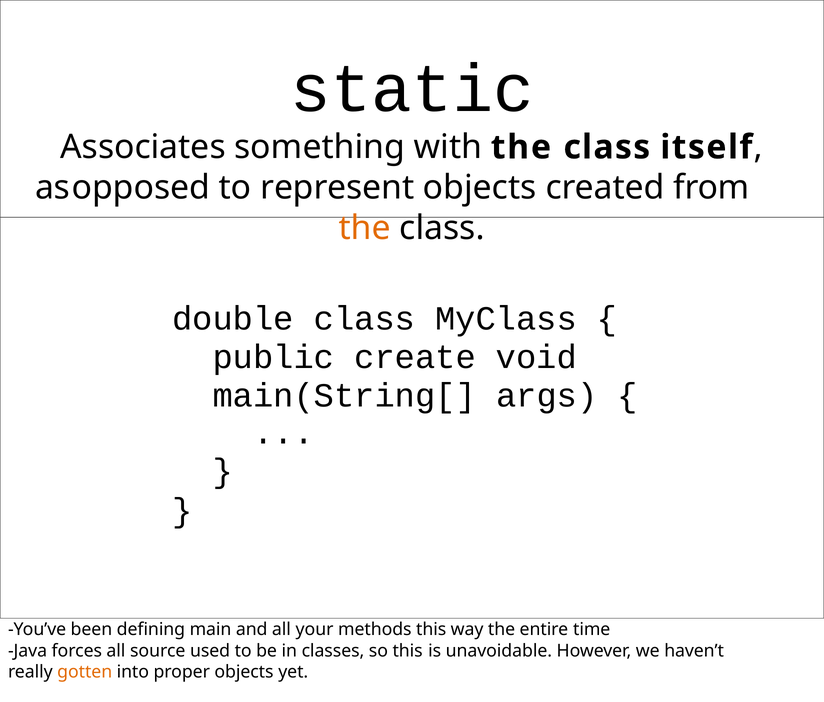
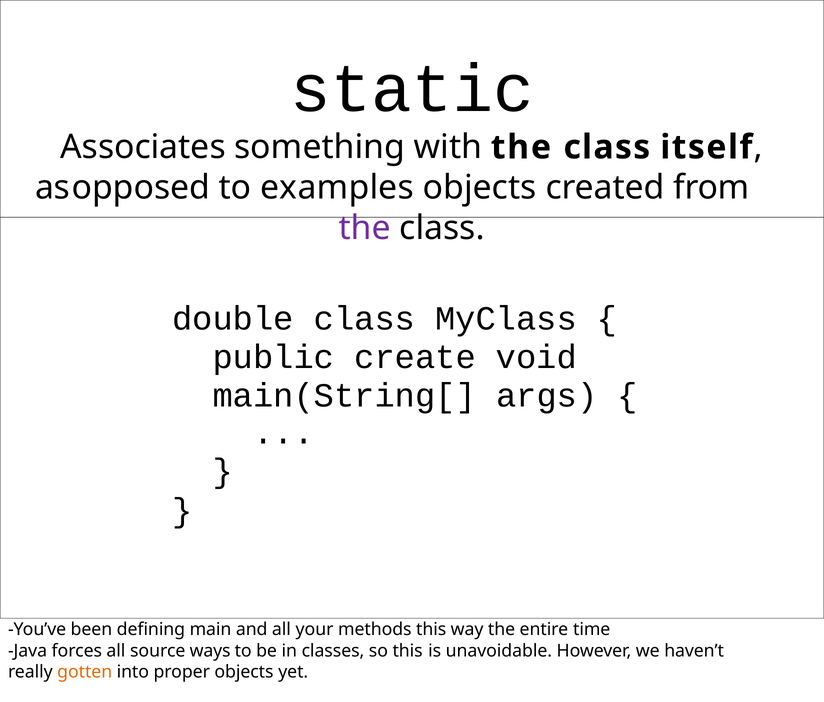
represent: represent -> examples
the at (365, 228) colour: orange -> purple
used: used -> ways
